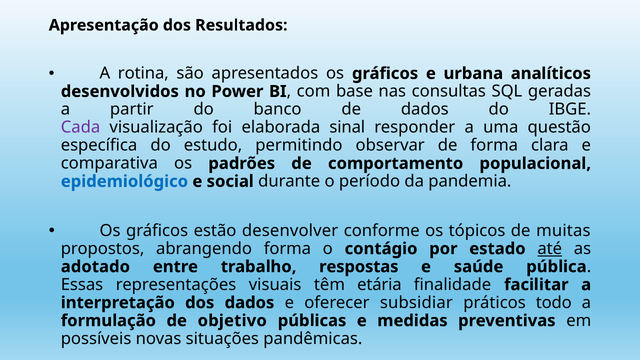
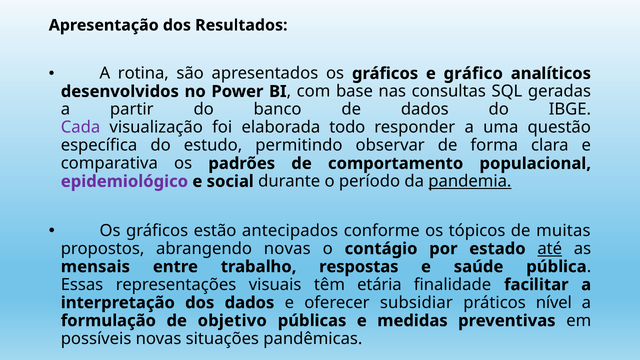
urbana: urbana -> gráfico
sinal: sinal -> todo
epidemiológico colour: blue -> purple
pandemia underline: none -> present
desenvolver: desenvolver -> antecipados
abrangendo forma: forma -> novas
adotado: adotado -> mensais
todo: todo -> nível
